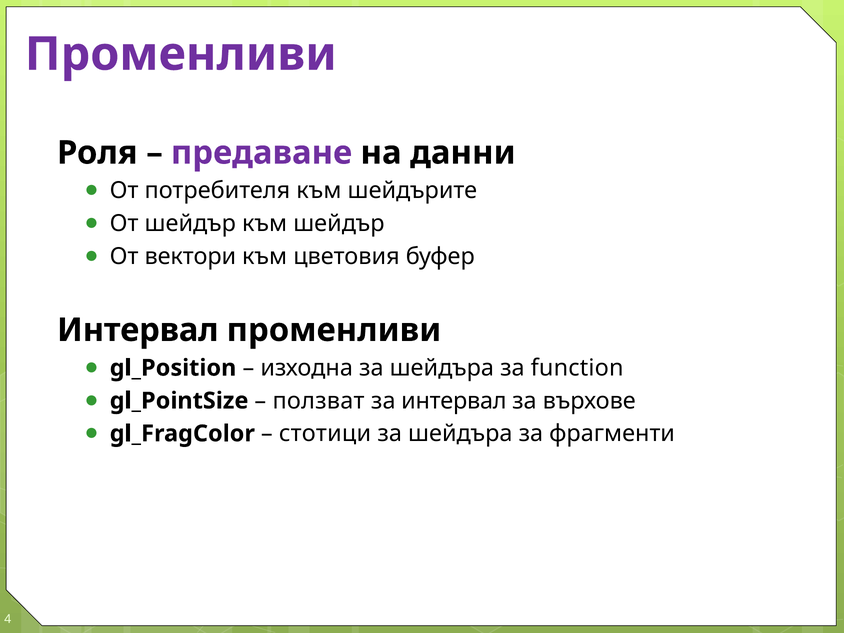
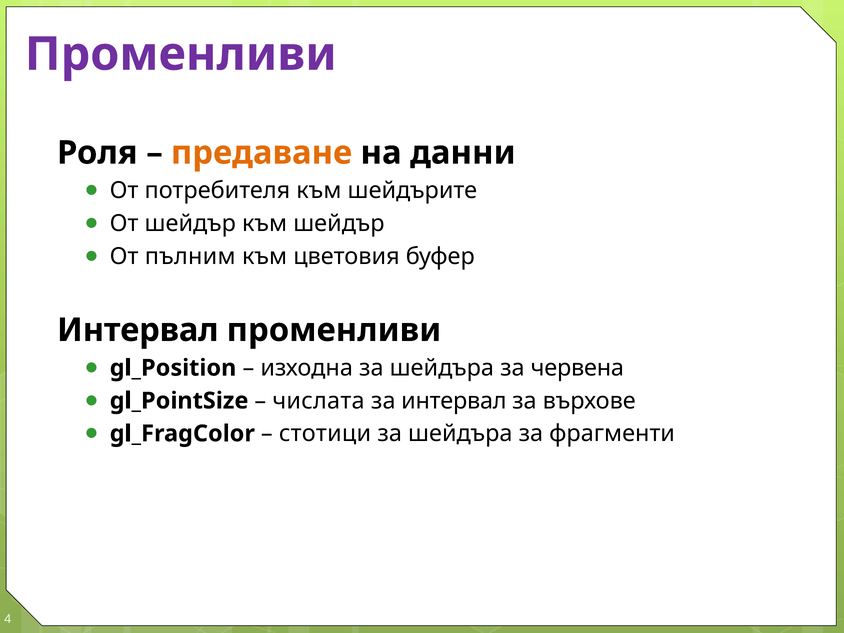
предаване colour: purple -> orange
вектори: вектори -> пълним
function: function -> червена
ползват: ползват -> числата
